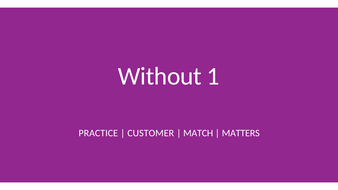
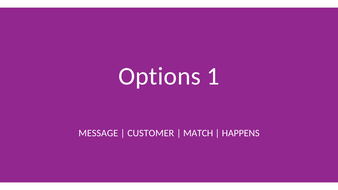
Without: Without -> Options
PRACTICE: PRACTICE -> MESSAGE
MATTERS: MATTERS -> HAPPENS
